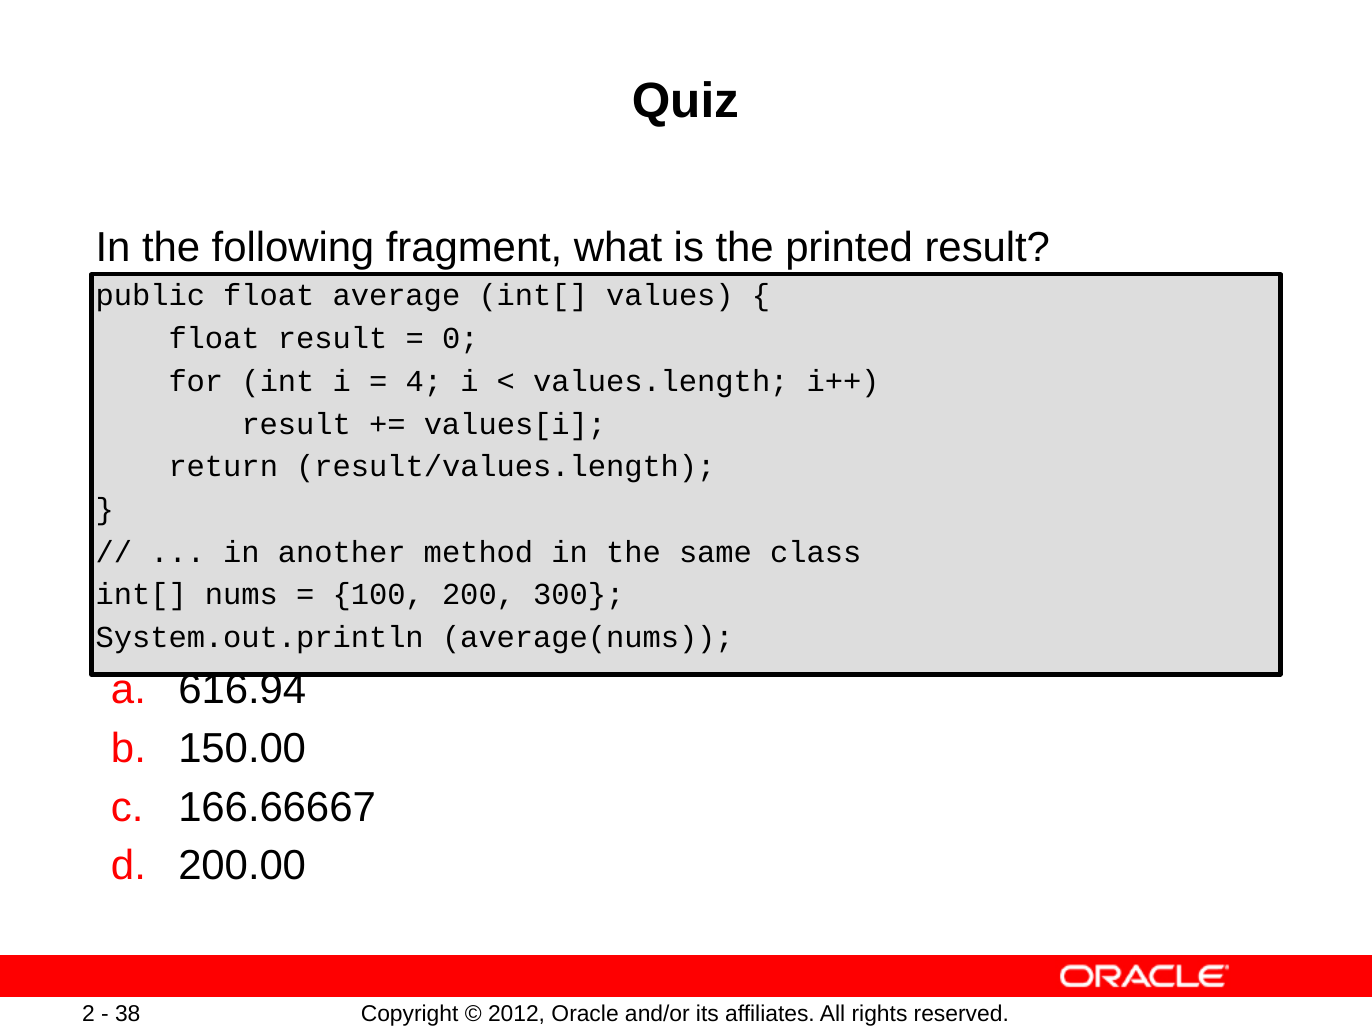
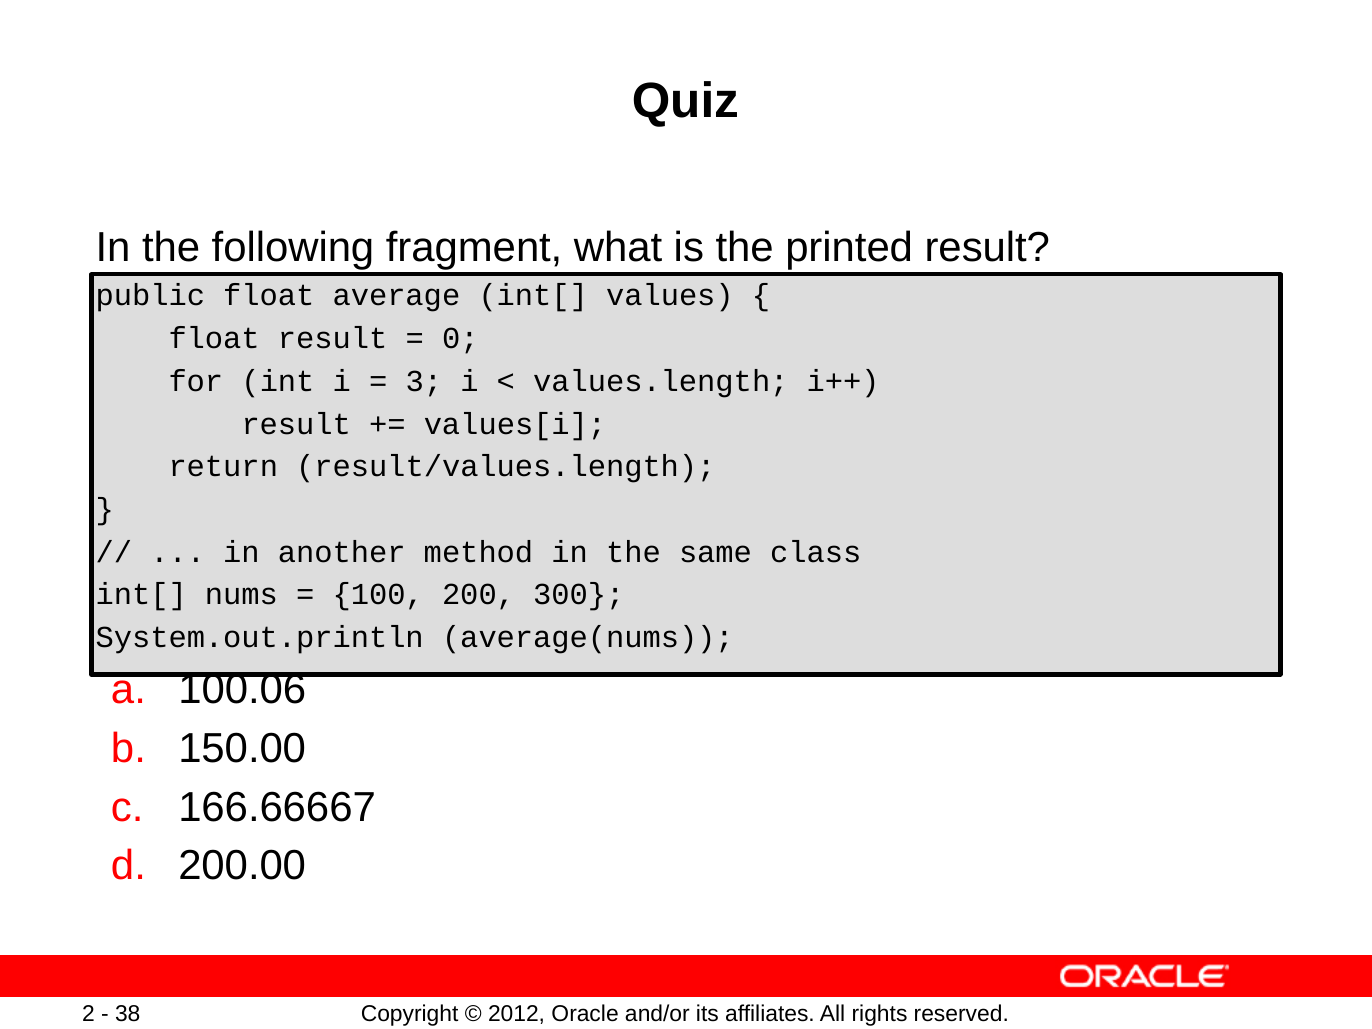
4: 4 -> 3
616.94: 616.94 -> 100.06
